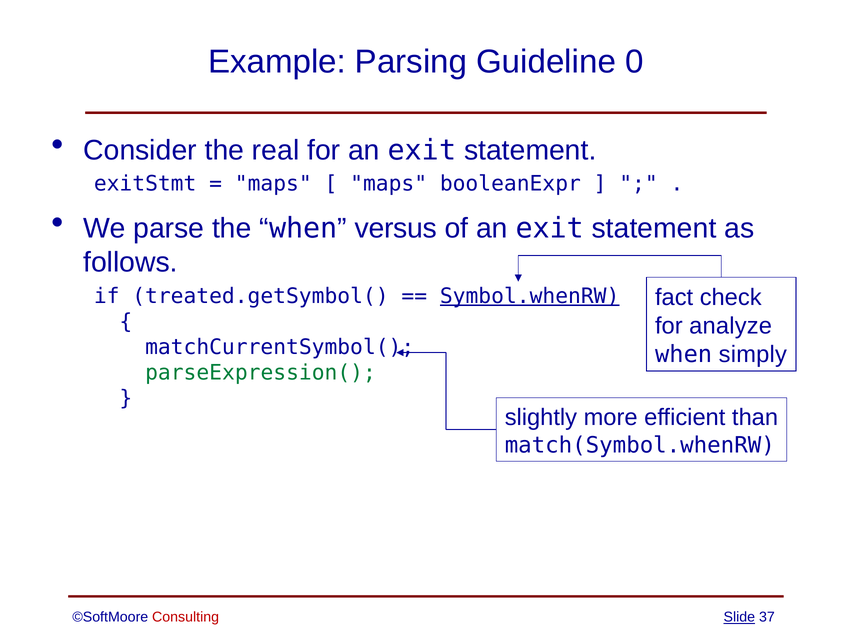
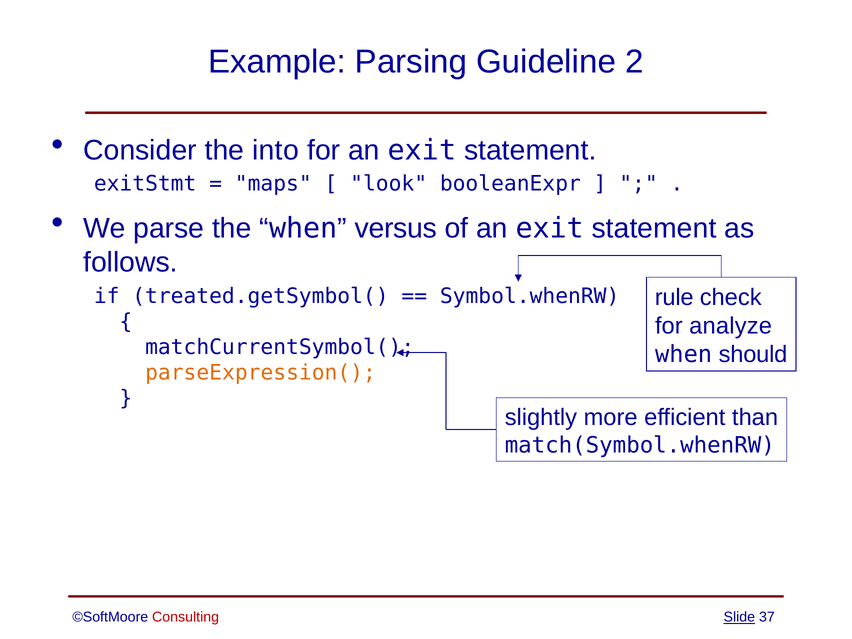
0: 0 -> 2
real: real -> into
maps at (389, 184): maps -> look
fact: fact -> rule
Symbol.whenRW underline: present -> none
simply: simply -> should
parseExpression( colour: green -> orange
